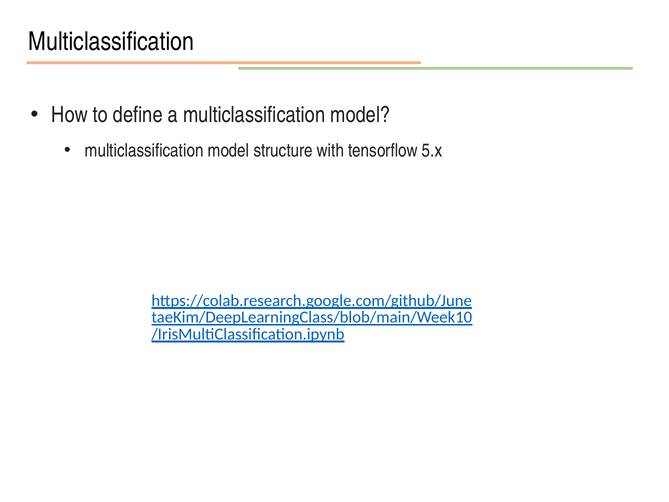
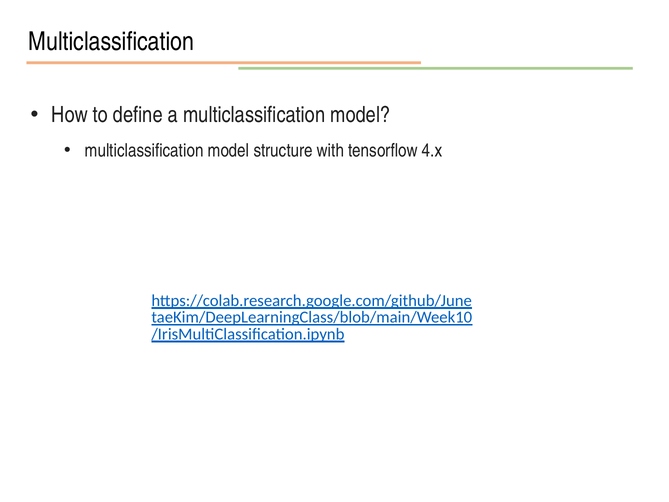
5.x: 5.x -> 4.x
